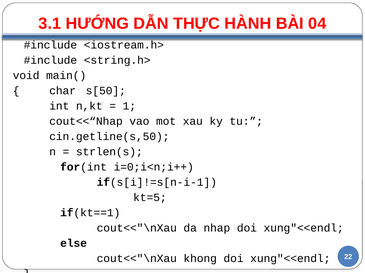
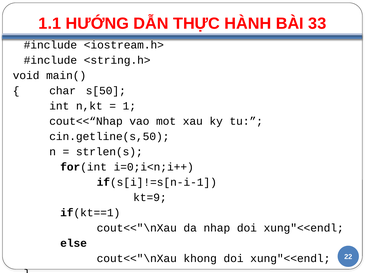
3.1: 3.1 -> 1.1
04: 04 -> 33
kt=5: kt=5 -> kt=9
